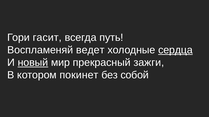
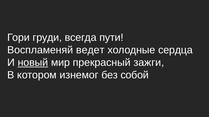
гасит: гасит -> груди
путь: путь -> пути
сердца underline: present -> none
покинет: покинет -> изнемог
